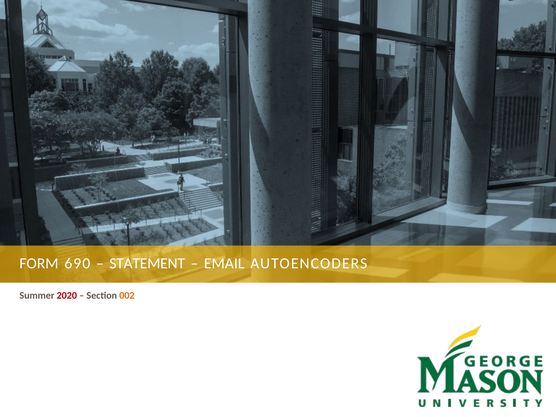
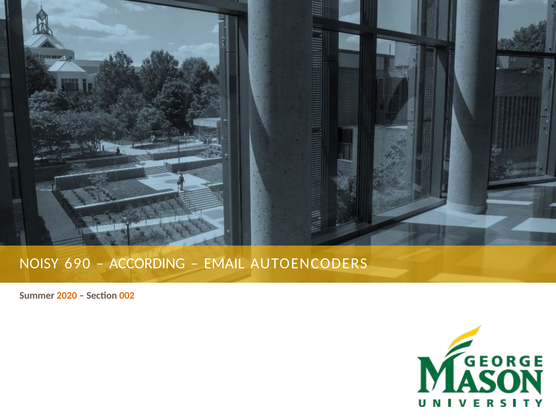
FORM: FORM -> NOISY
STATEMENT: STATEMENT -> ACCORDING
2020 colour: red -> orange
